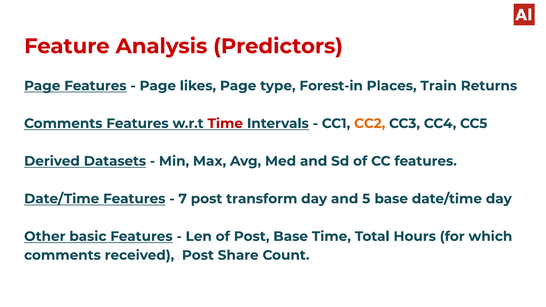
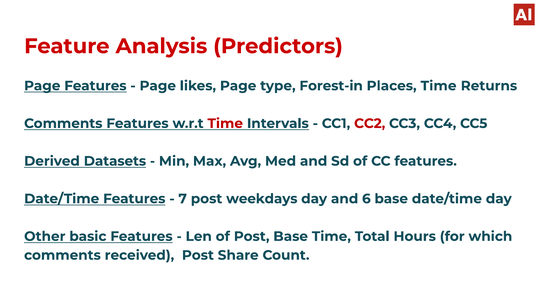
Places Train: Train -> Time
CC2 colour: orange -> red
transform: transform -> weekdays
5: 5 -> 6
